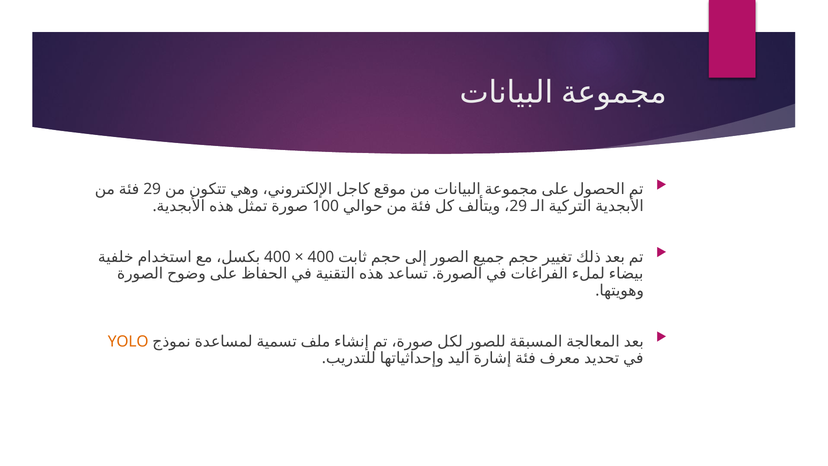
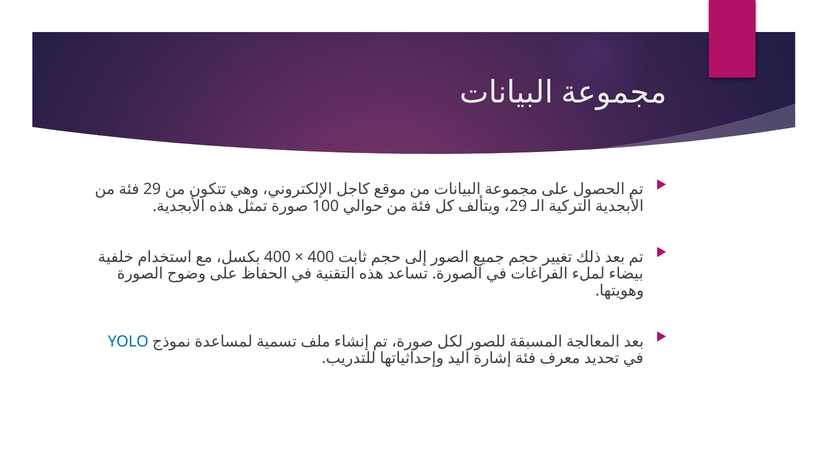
YOLO colour: orange -> blue
